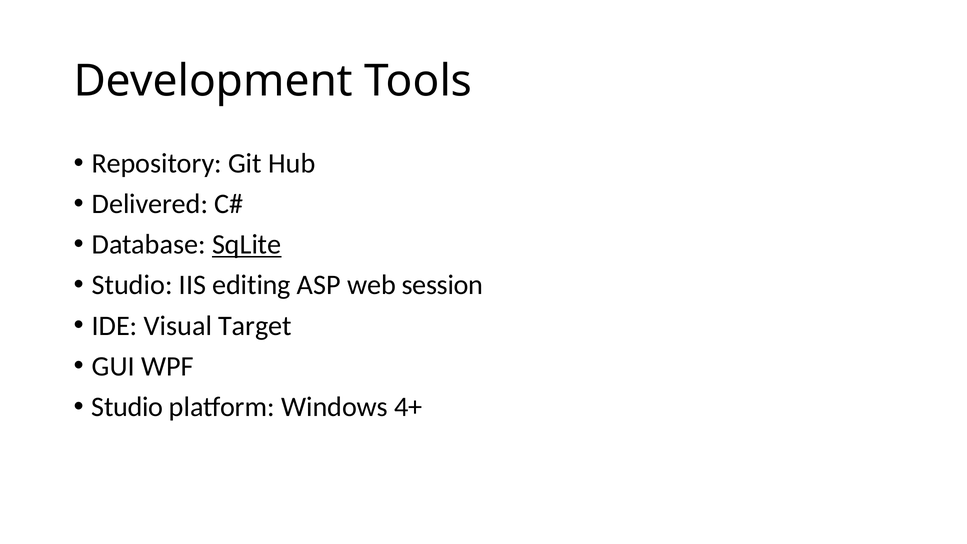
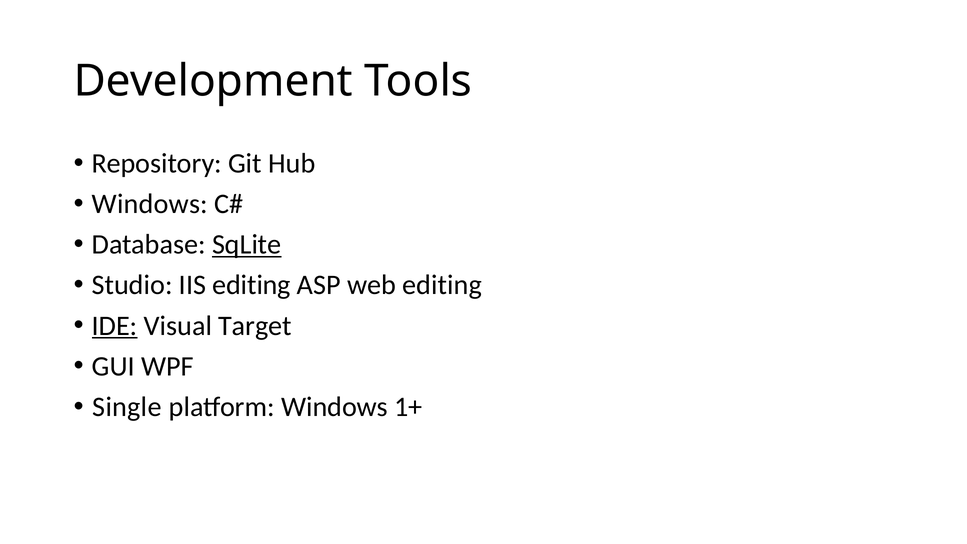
Delivered at (150, 204): Delivered -> Windows
web session: session -> editing
IDE underline: none -> present
Studio at (127, 407): Studio -> Single
4+: 4+ -> 1+
